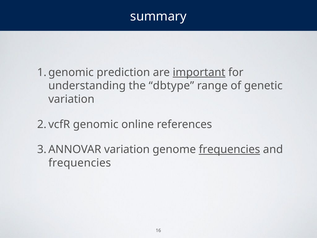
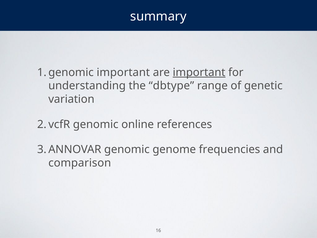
prediction at (123, 72): prediction -> important
variation at (127, 149): variation -> genomic
frequencies at (230, 149) underline: present -> none
frequencies at (80, 163): frequencies -> comparison
